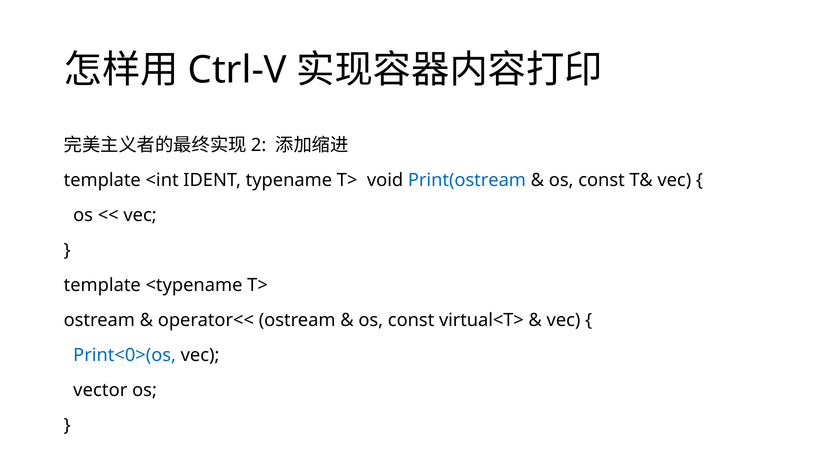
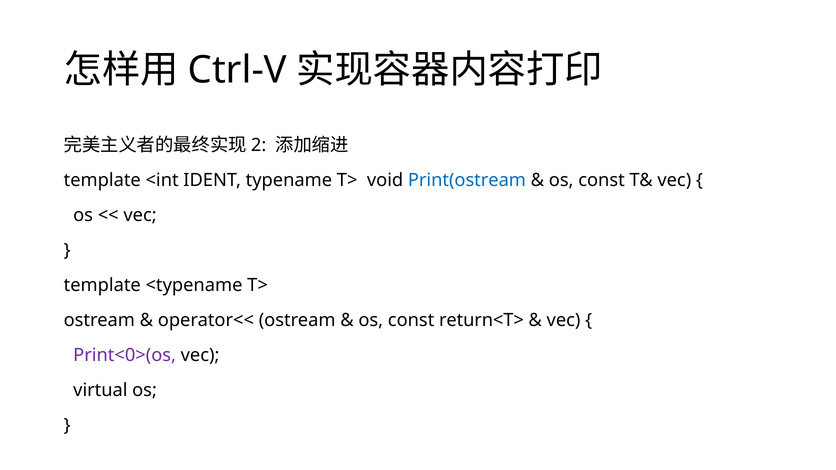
virtual<T>: virtual<T> -> return<T>
Print<0>(os colour: blue -> purple
vector: vector -> virtual
